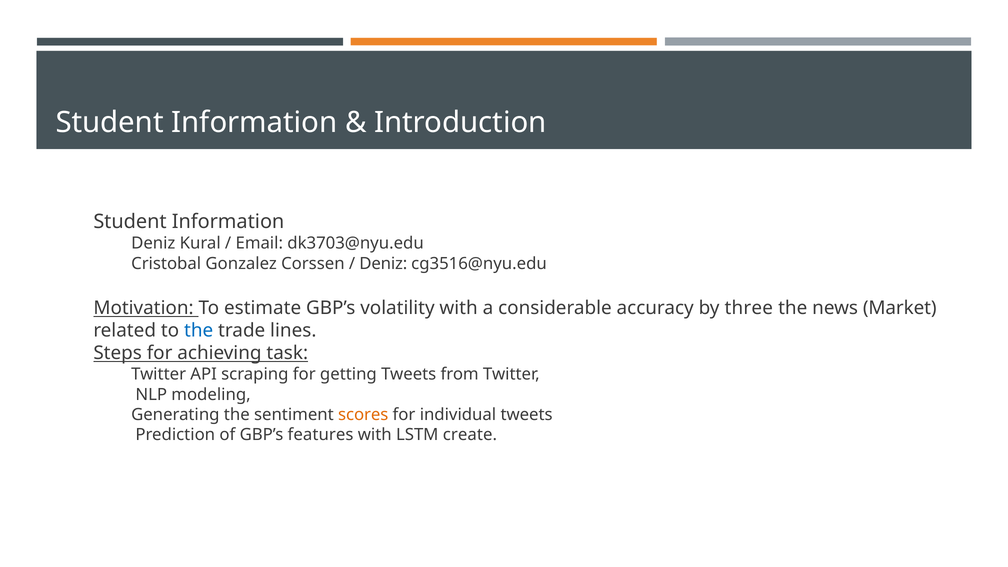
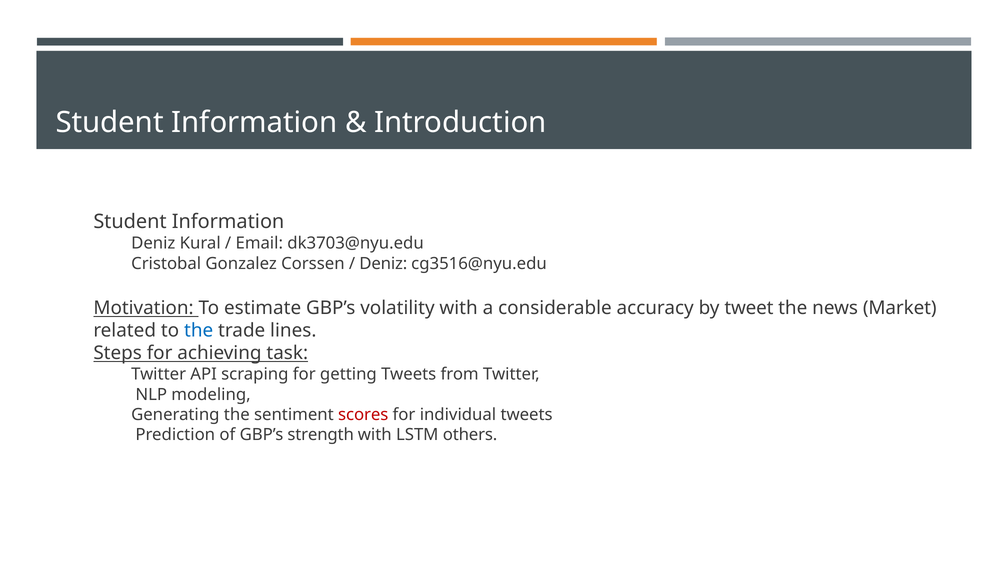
three: three -> tweet
scores colour: orange -> red
features: features -> strength
create: create -> others
